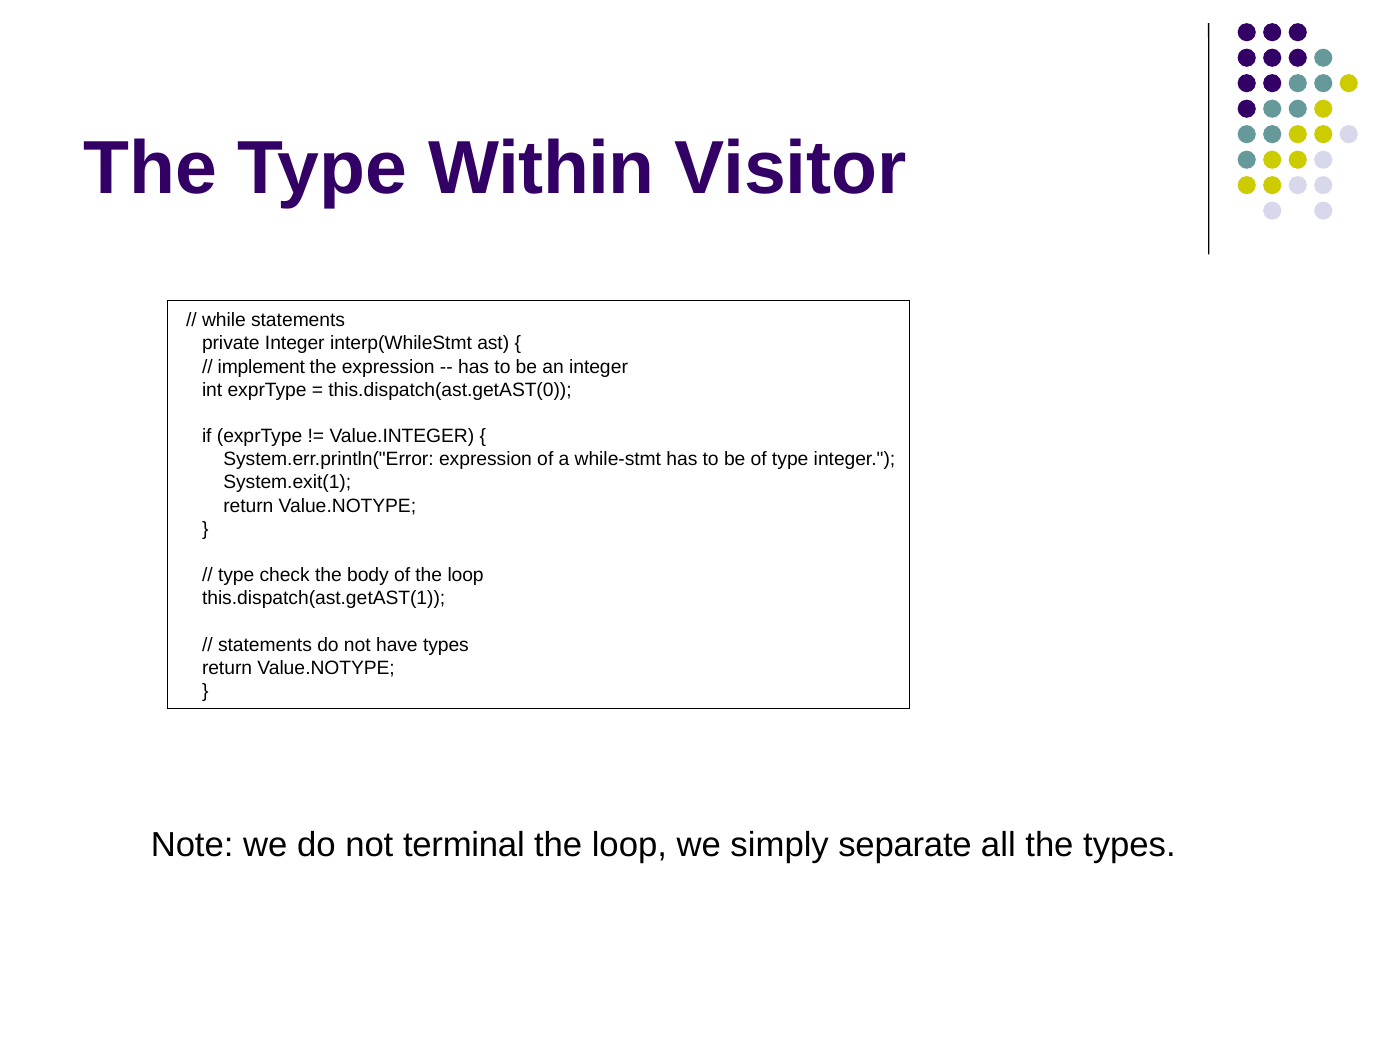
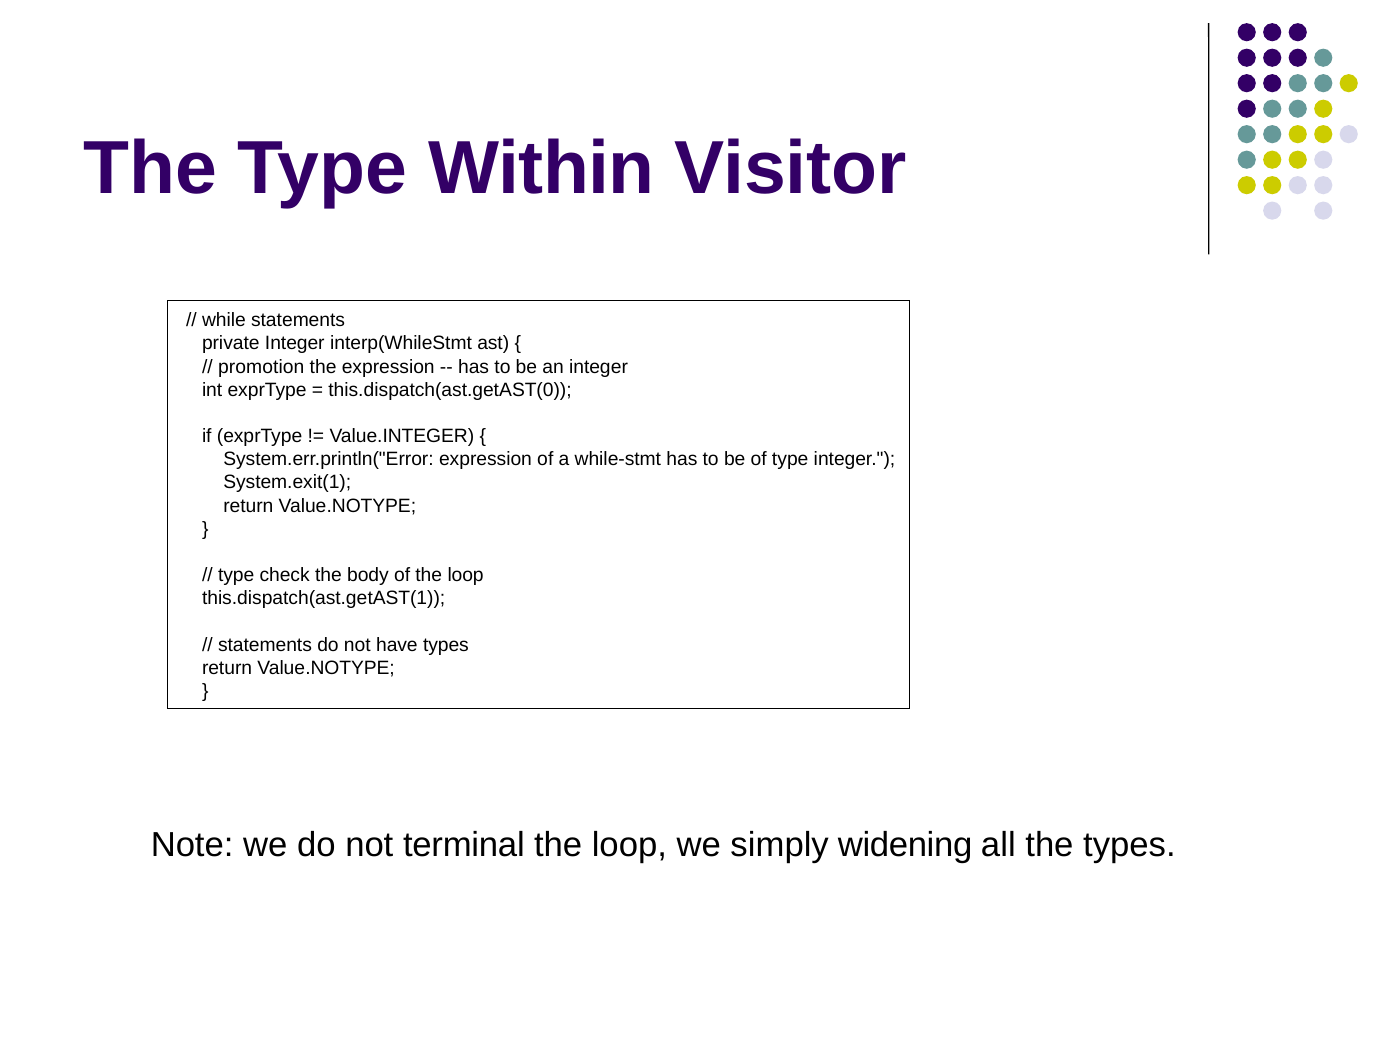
implement: implement -> promotion
separate: separate -> widening
